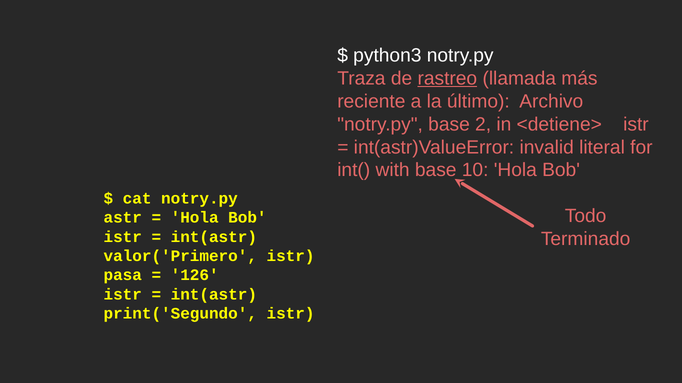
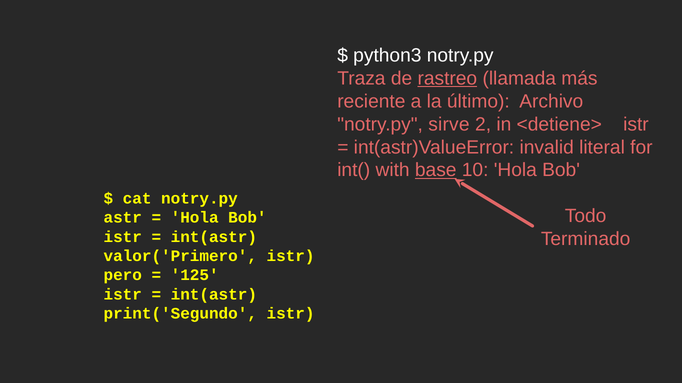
notry.py base: base -> sirve
base at (436, 170) underline: none -> present
pasa: pasa -> pero
126: 126 -> 125
